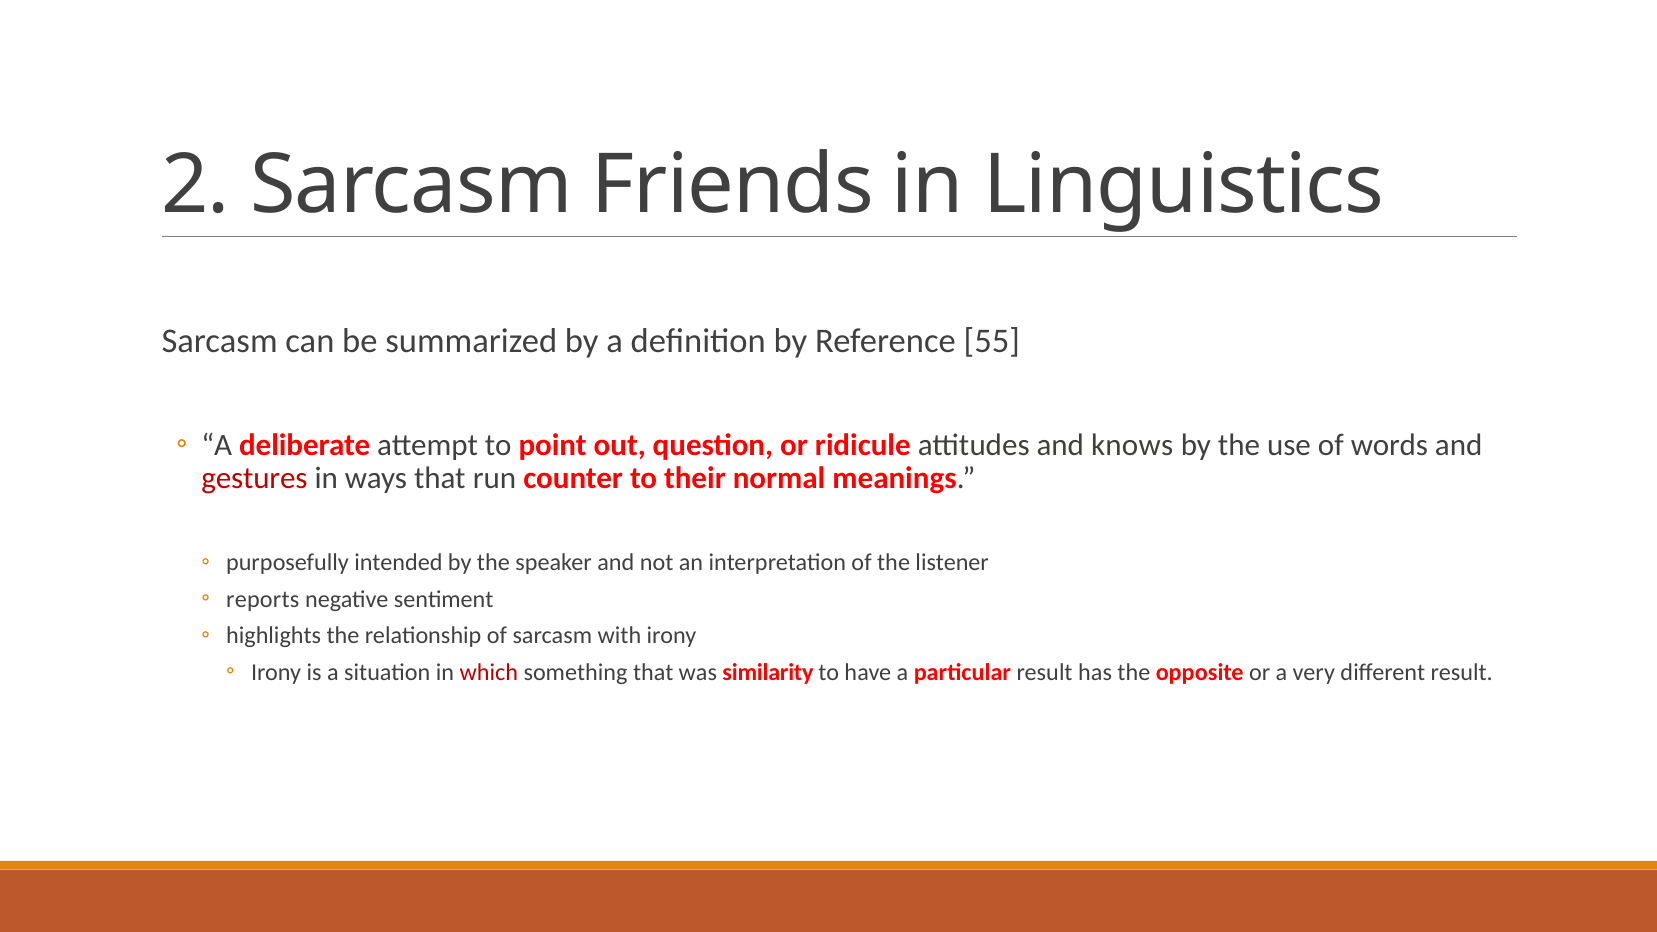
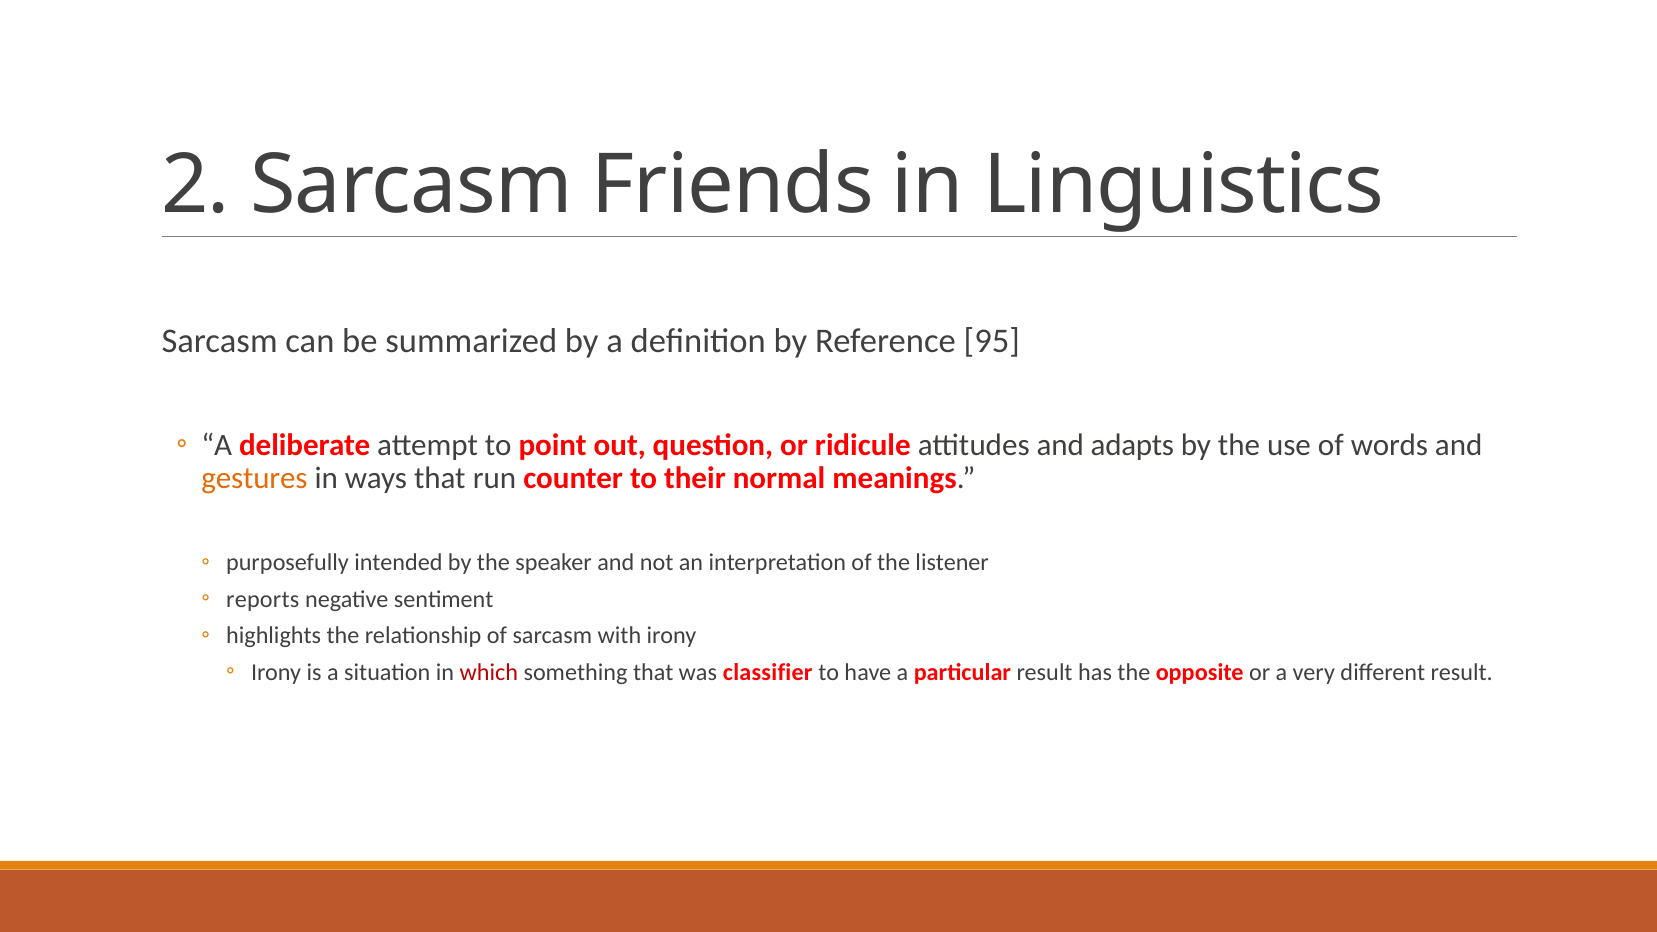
55: 55 -> 95
knows: knows -> adapts
gestures colour: red -> orange
similarity: similarity -> classifier
